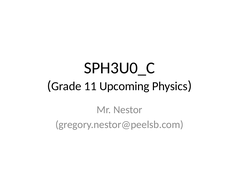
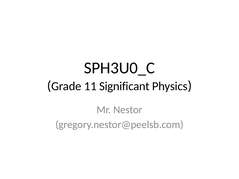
Upcoming: Upcoming -> Significant
